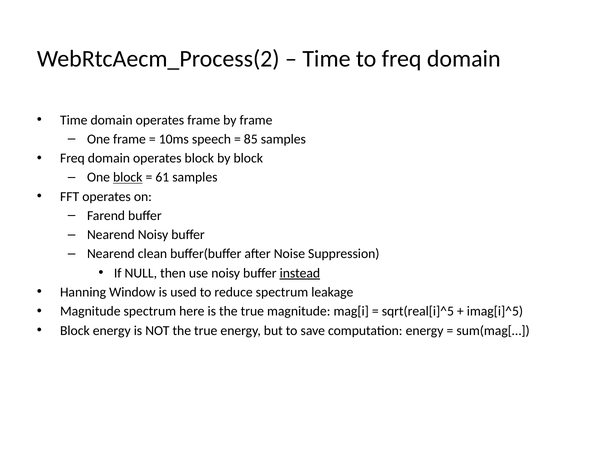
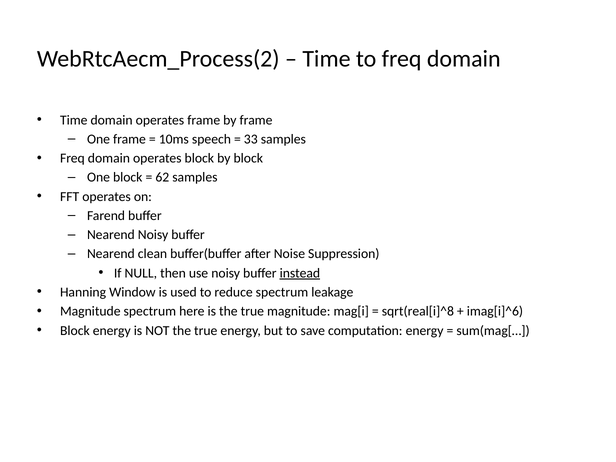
85: 85 -> 33
block at (128, 177) underline: present -> none
61: 61 -> 62
sqrt(real[i]^5: sqrt(real[i]^5 -> sqrt(real[i]^8
imag[i]^5: imag[i]^5 -> imag[i]^6
